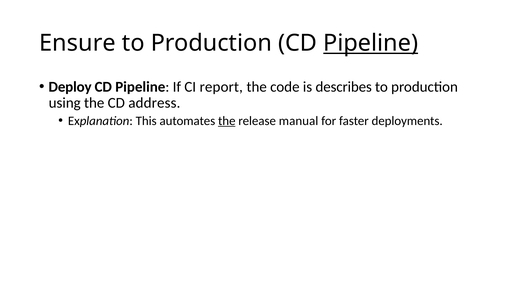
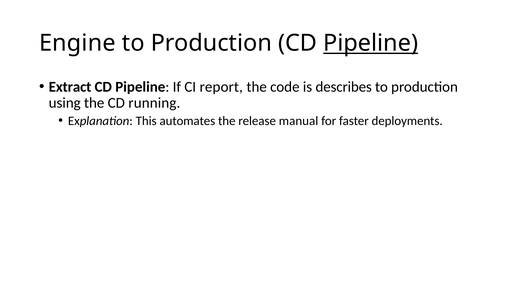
Ensure: Ensure -> Engine
Deploy: Deploy -> Extract
address: address -> running
the at (227, 121) underline: present -> none
